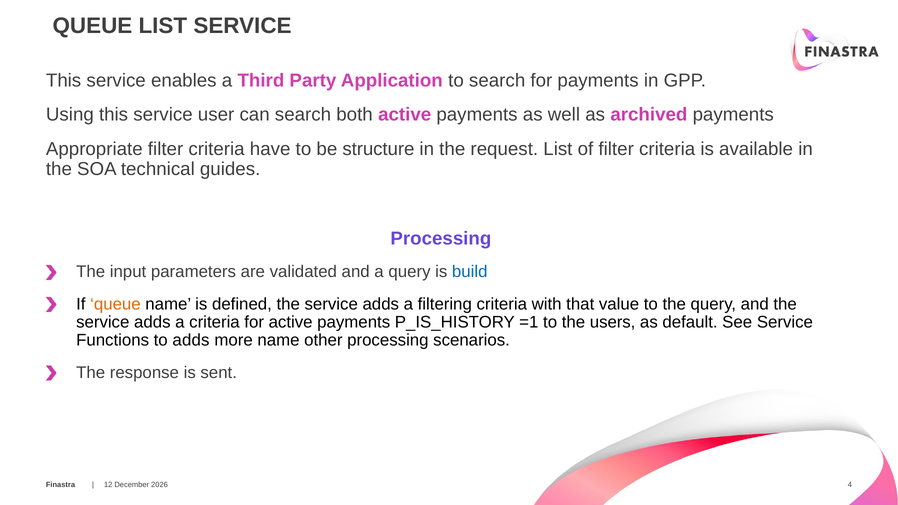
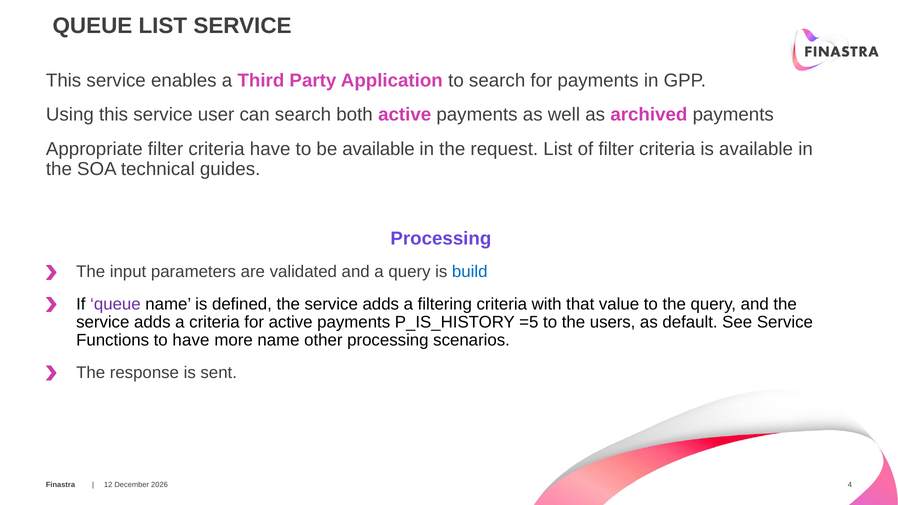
be structure: structure -> available
queue at (115, 304) colour: orange -> purple
=1: =1 -> =5
to adds: adds -> have
